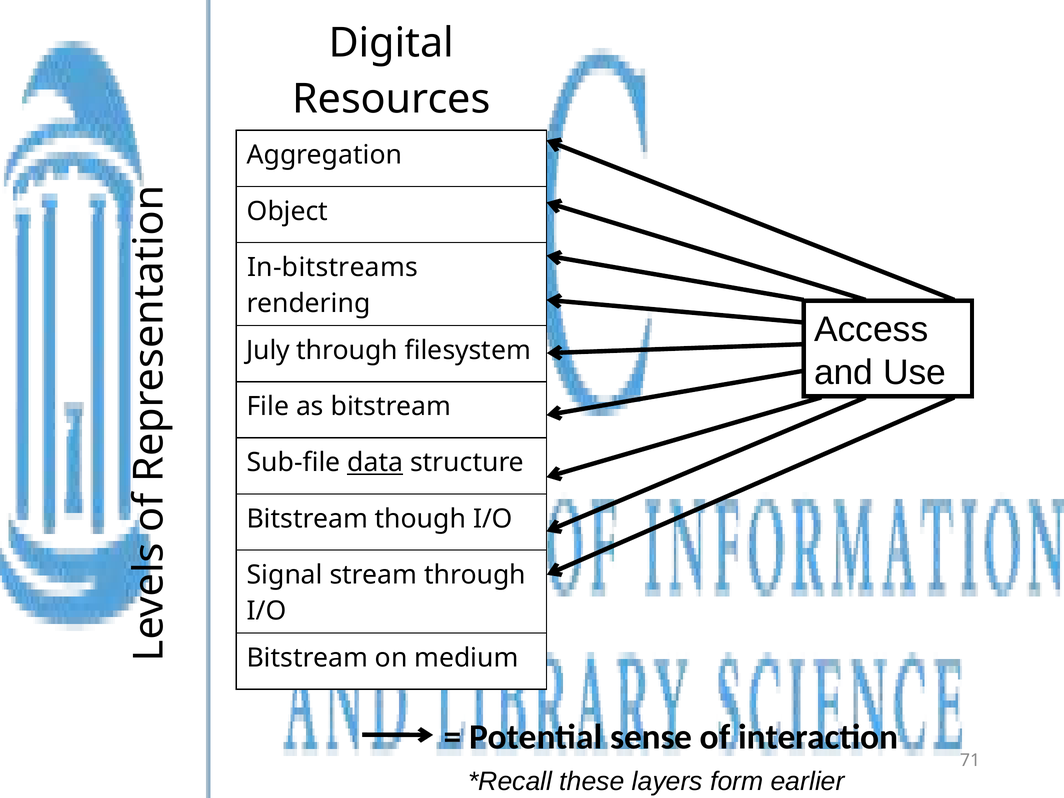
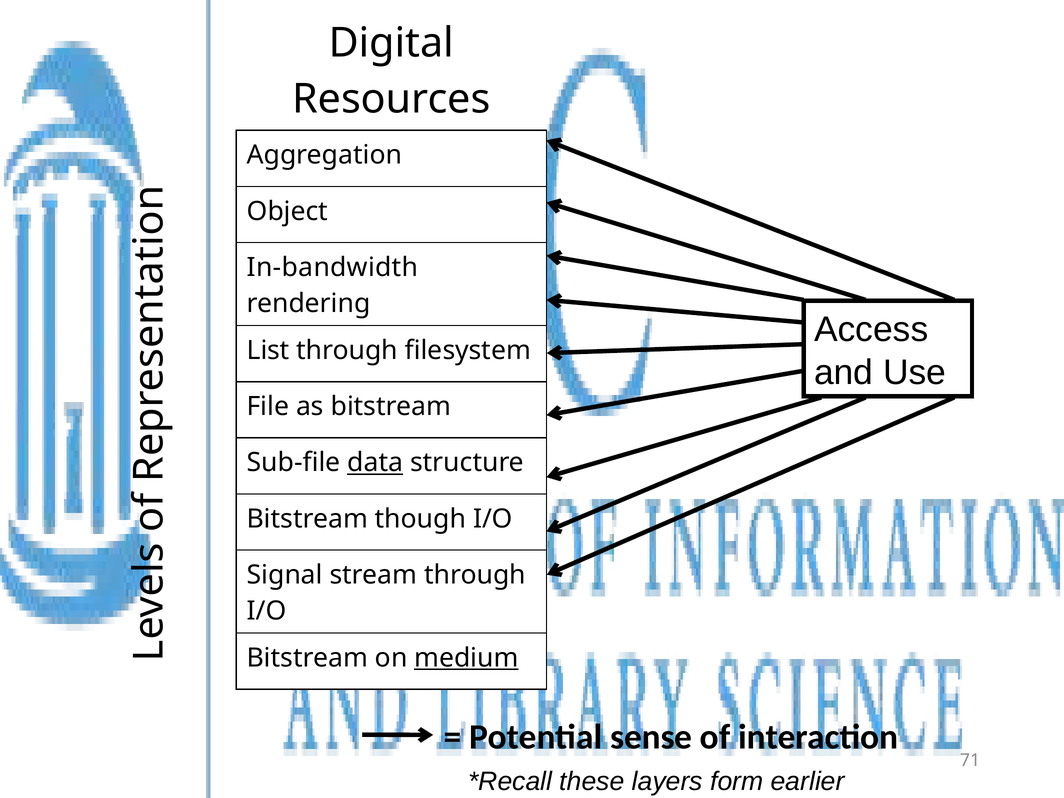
In-bitstreams: In-bitstreams -> In-bandwidth
July: July -> List
medium underline: none -> present
